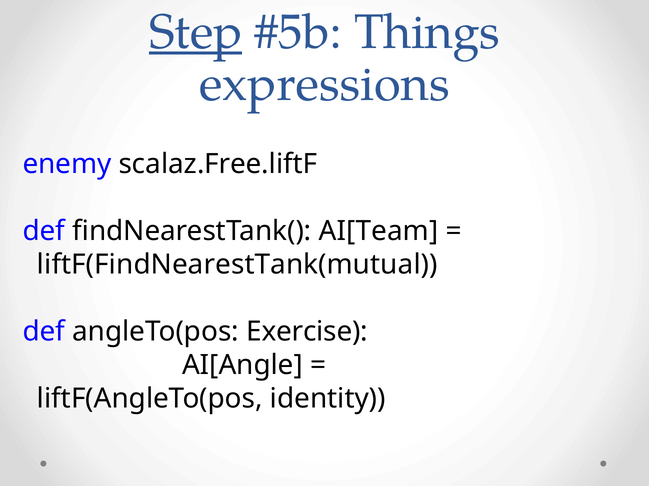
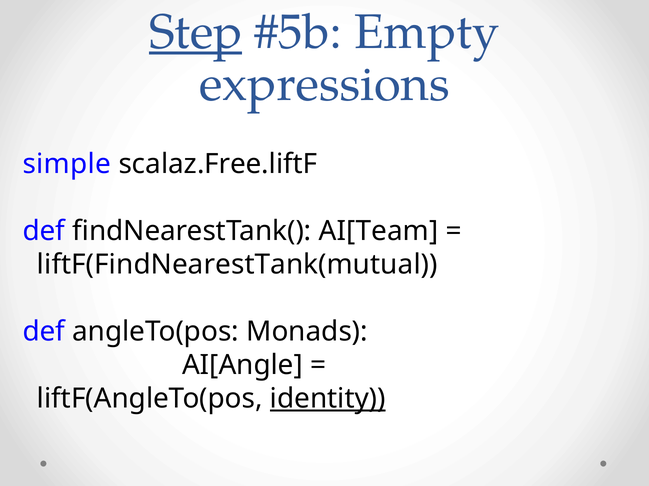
Things: Things -> Empty
enemy: enemy -> simple
Exercise: Exercise -> Monads
identity underline: none -> present
